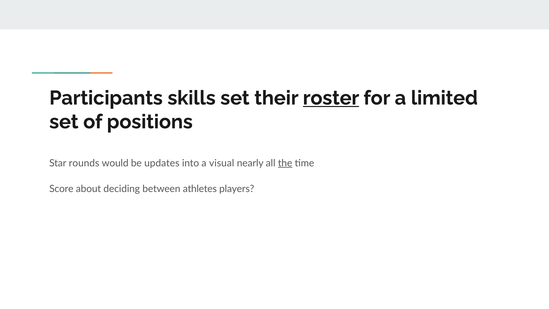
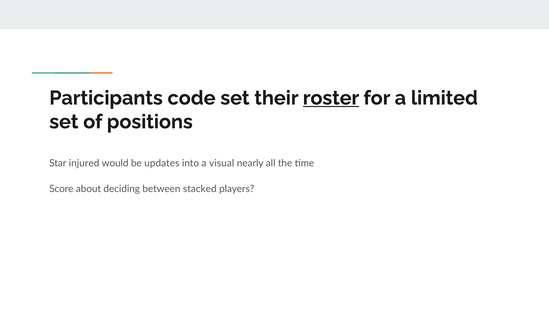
skills: skills -> code
rounds: rounds -> injured
the underline: present -> none
athletes: athletes -> stacked
